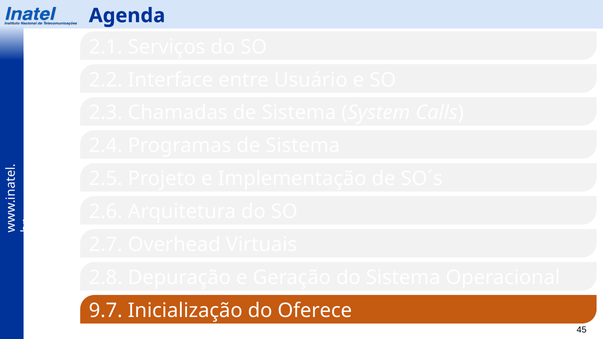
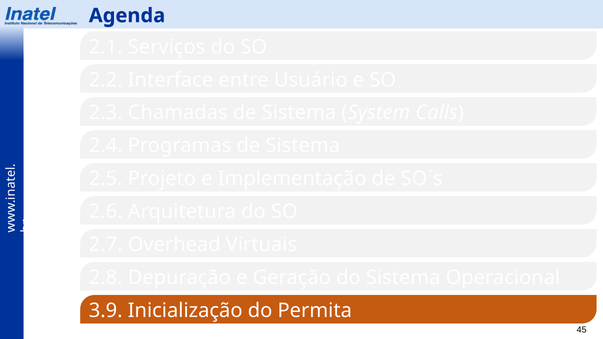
9.7: 9.7 -> 3.9
Oferece: Oferece -> Permita
